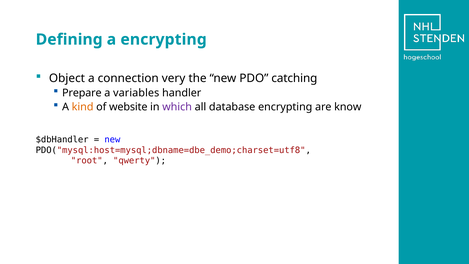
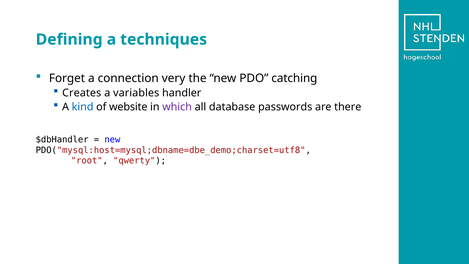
a encrypting: encrypting -> techniques
Object: Object -> Forget
Prepare: Prepare -> Creates
kind colour: orange -> blue
database encrypting: encrypting -> passwords
know: know -> there
